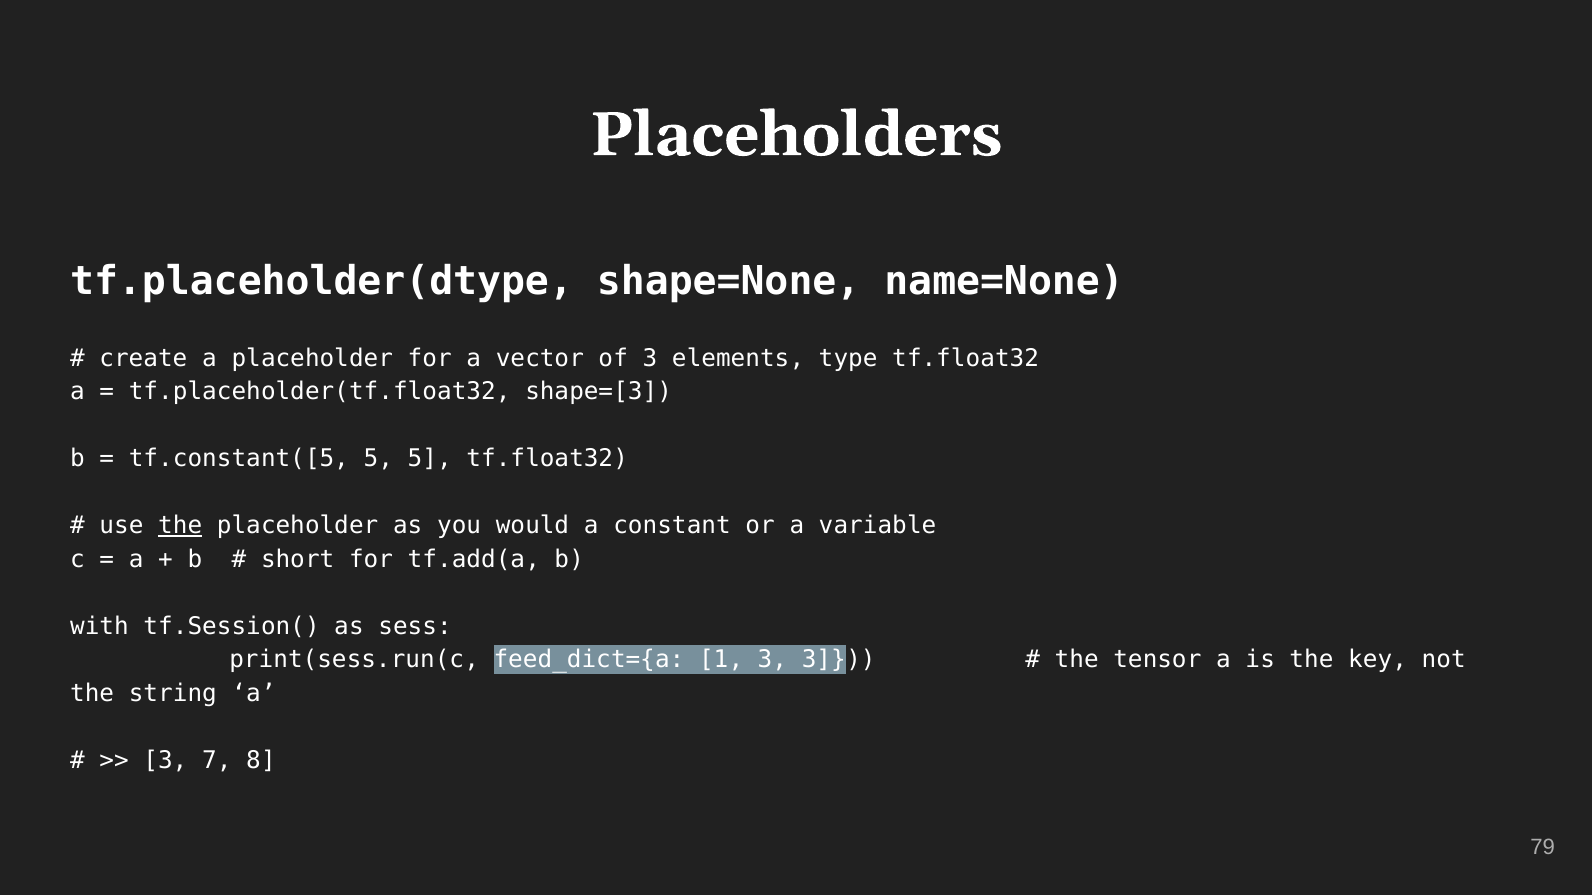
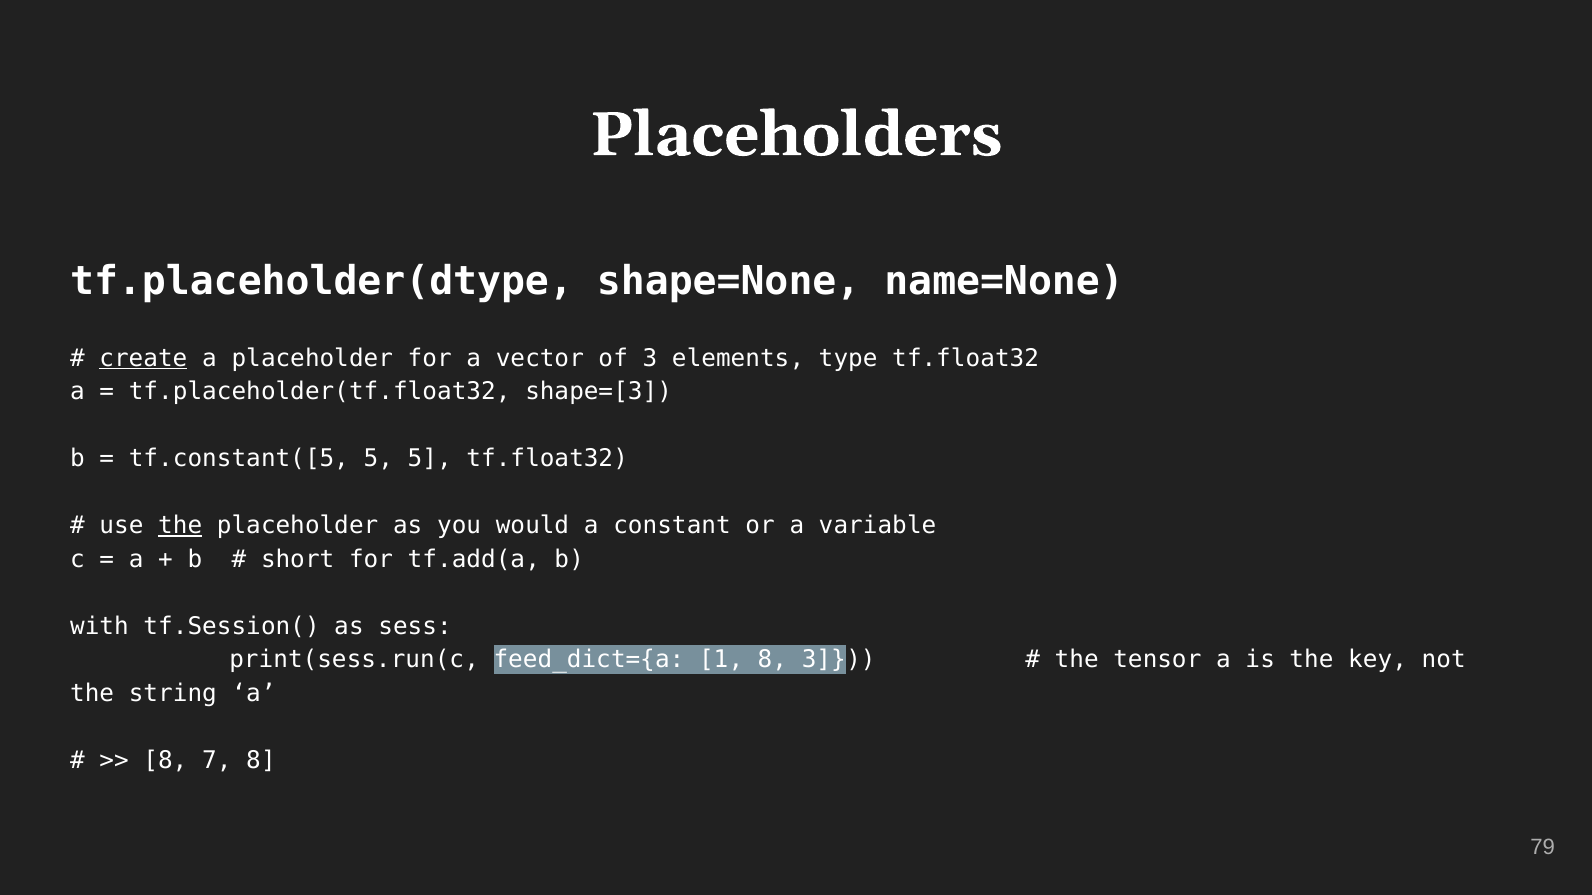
create underline: none -> present
1 3: 3 -> 8
3 at (165, 761): 3 -> 8
